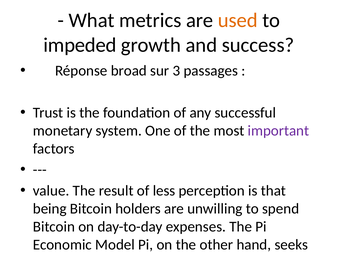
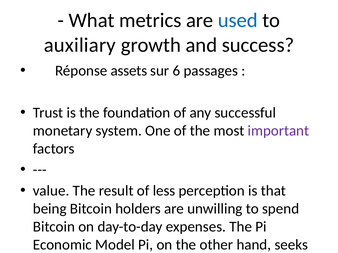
used colour: orange -> blue
impeded: impeded -> auxiliary
broad: broad -> assets
sur 3: 3 -> 6
